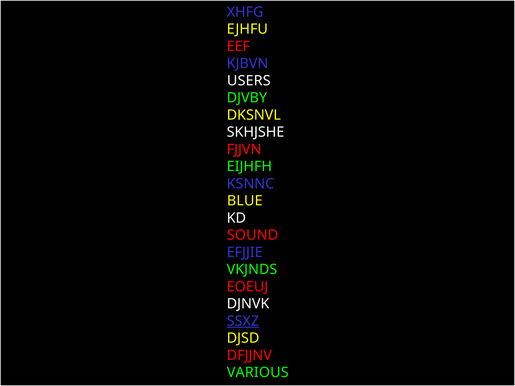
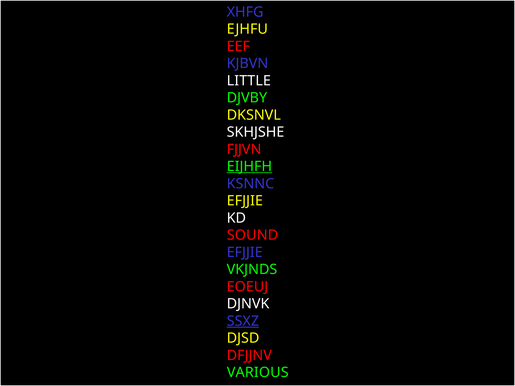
USERS: USERS -> LITTLE
EIJHFH underline: none -> present
BLUE at (245, 201): BLUE -> EFJJIE
